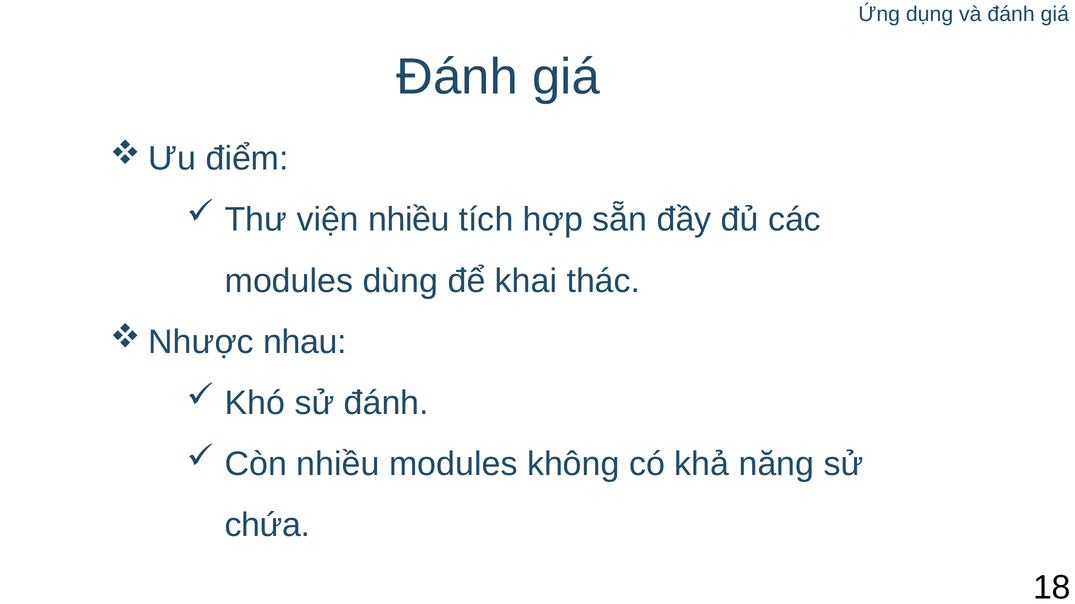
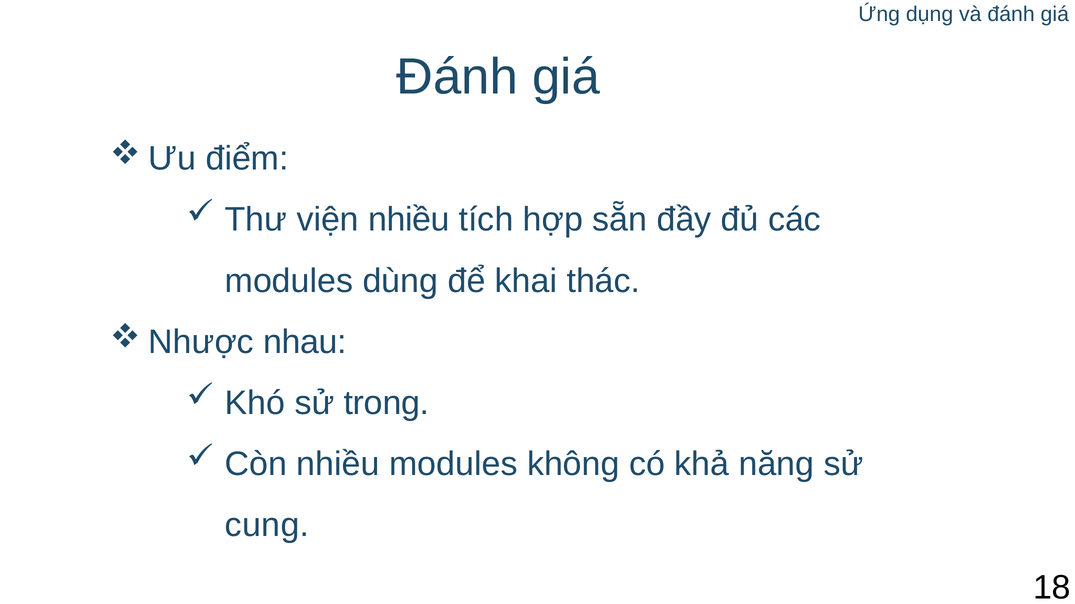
sử đánh: đánh -> trong
chứa: chứa -> cung
